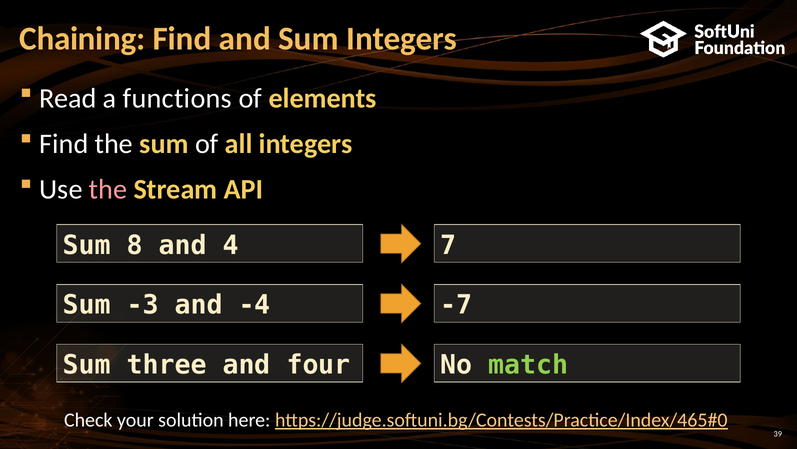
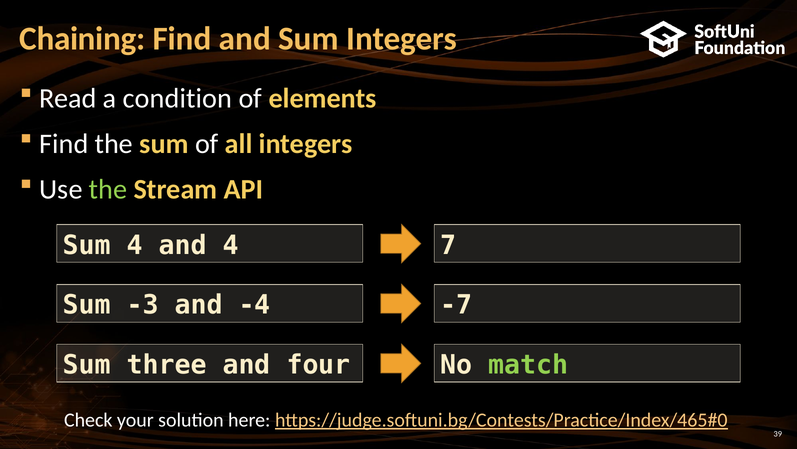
functions: functions -> condition
the at (108, 189) colour: pink -> light green
Sum 8: 8 -> 4
